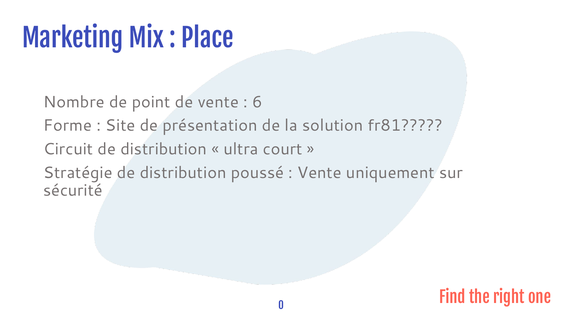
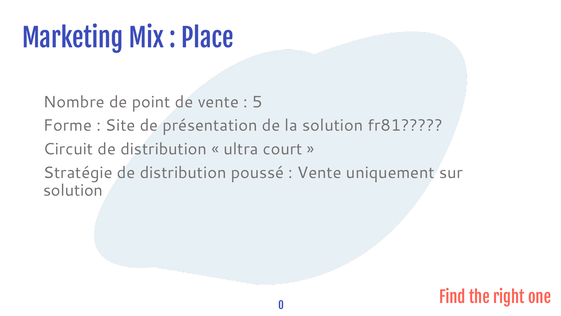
6: 6 -> 5
sécurité at (73, 190): sécurité -> solution
